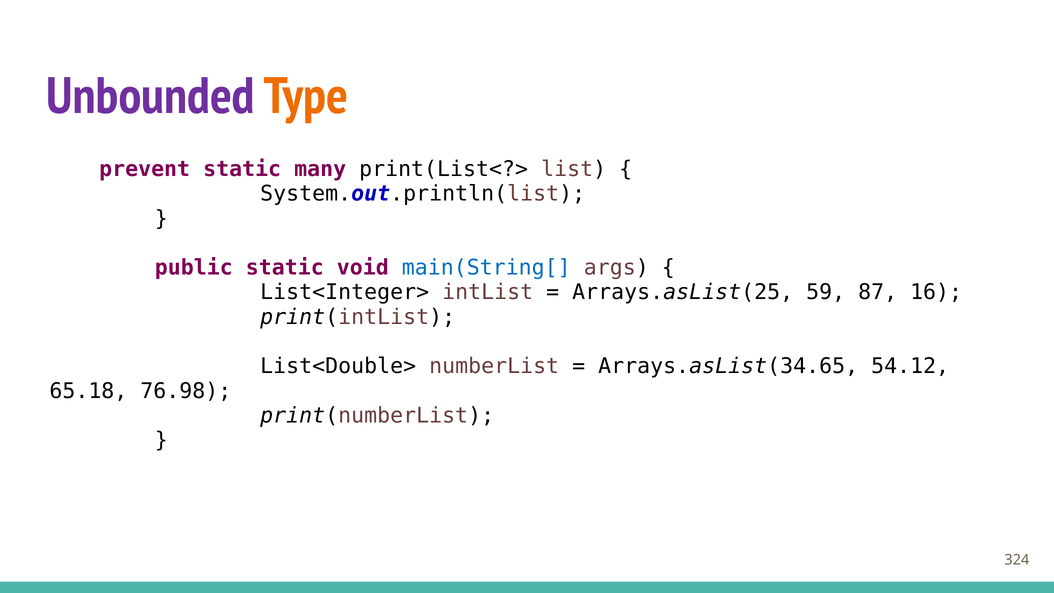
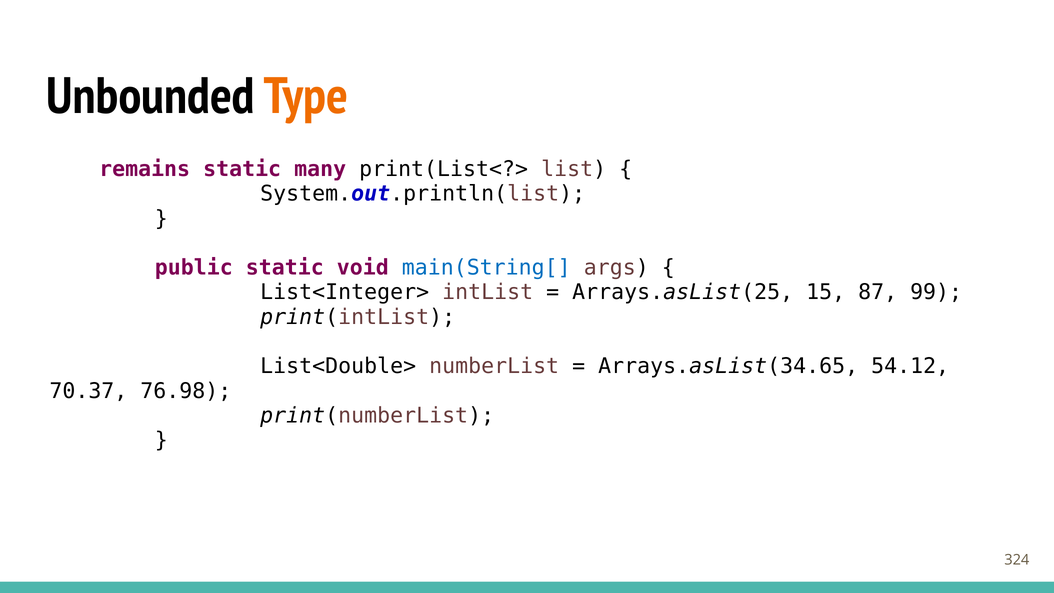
Unbounded colour: purple -> black
prevent: prevent -> remains
59: 59 -> 15
16: 16 -> 99
65.18: 65.18 -> 70.37
